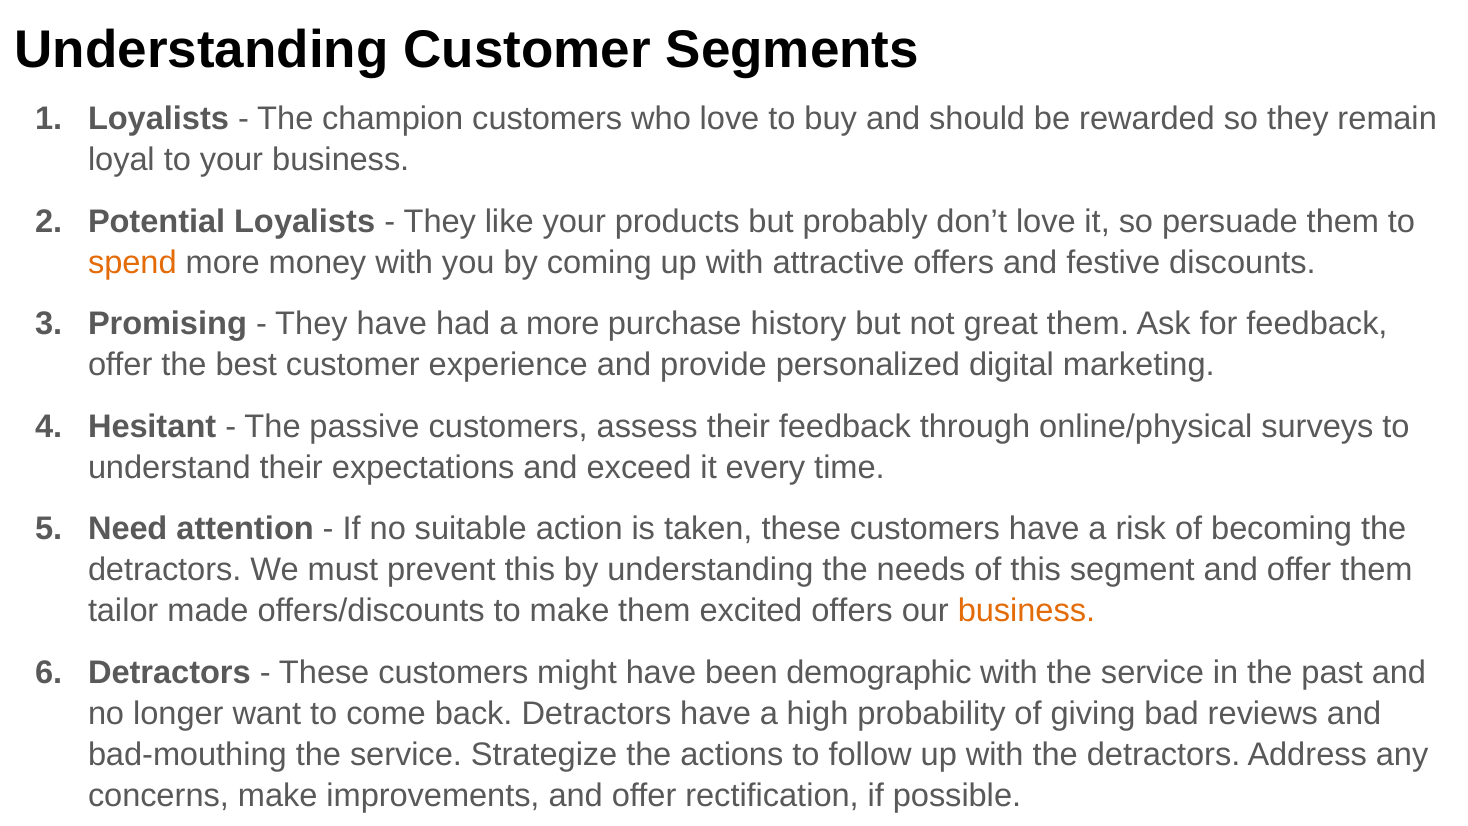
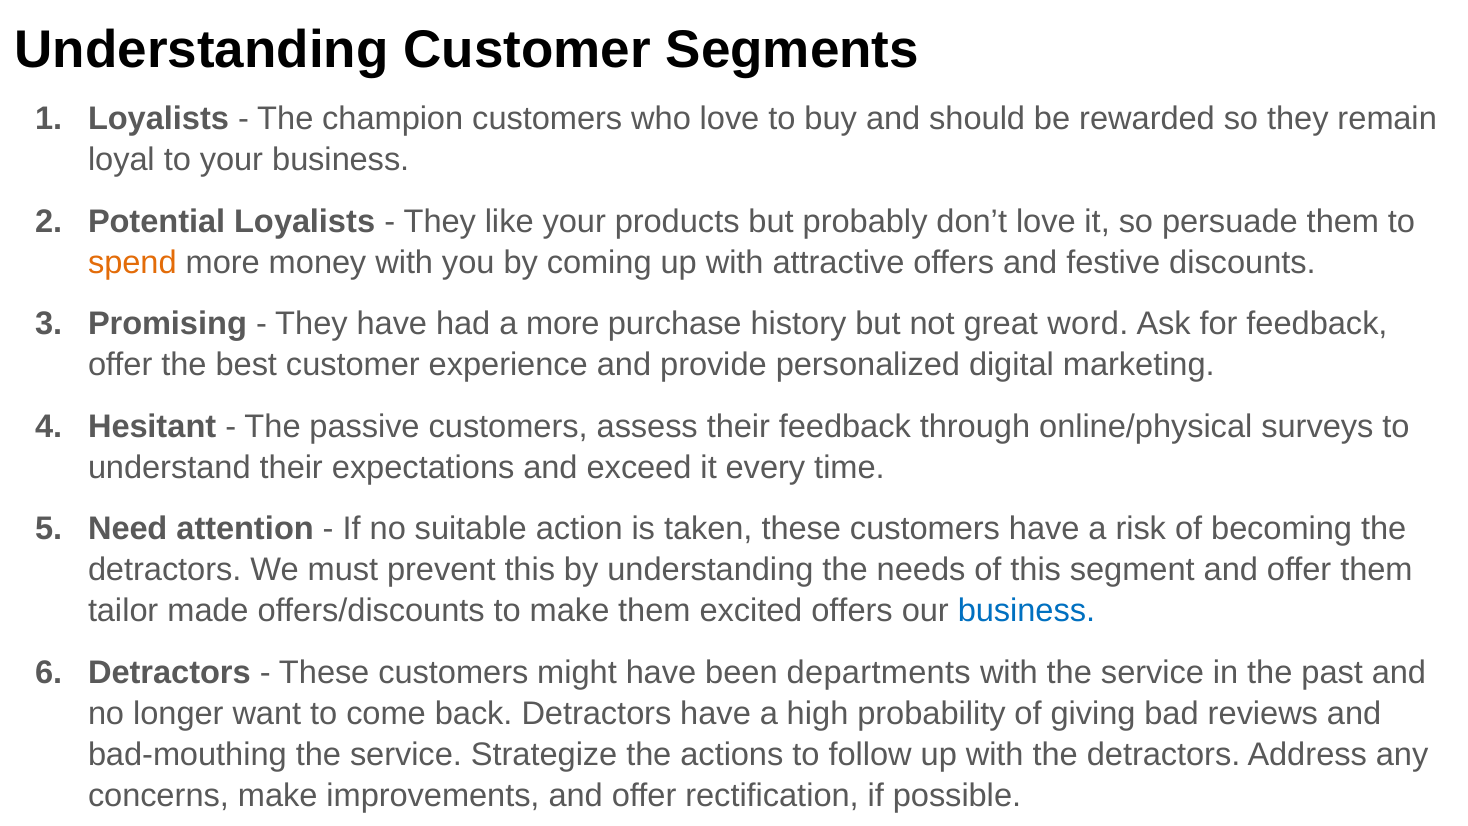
great them: them -> word
business at (1026, 611) colour: orange -> blue
demographic: demographic -> departments
